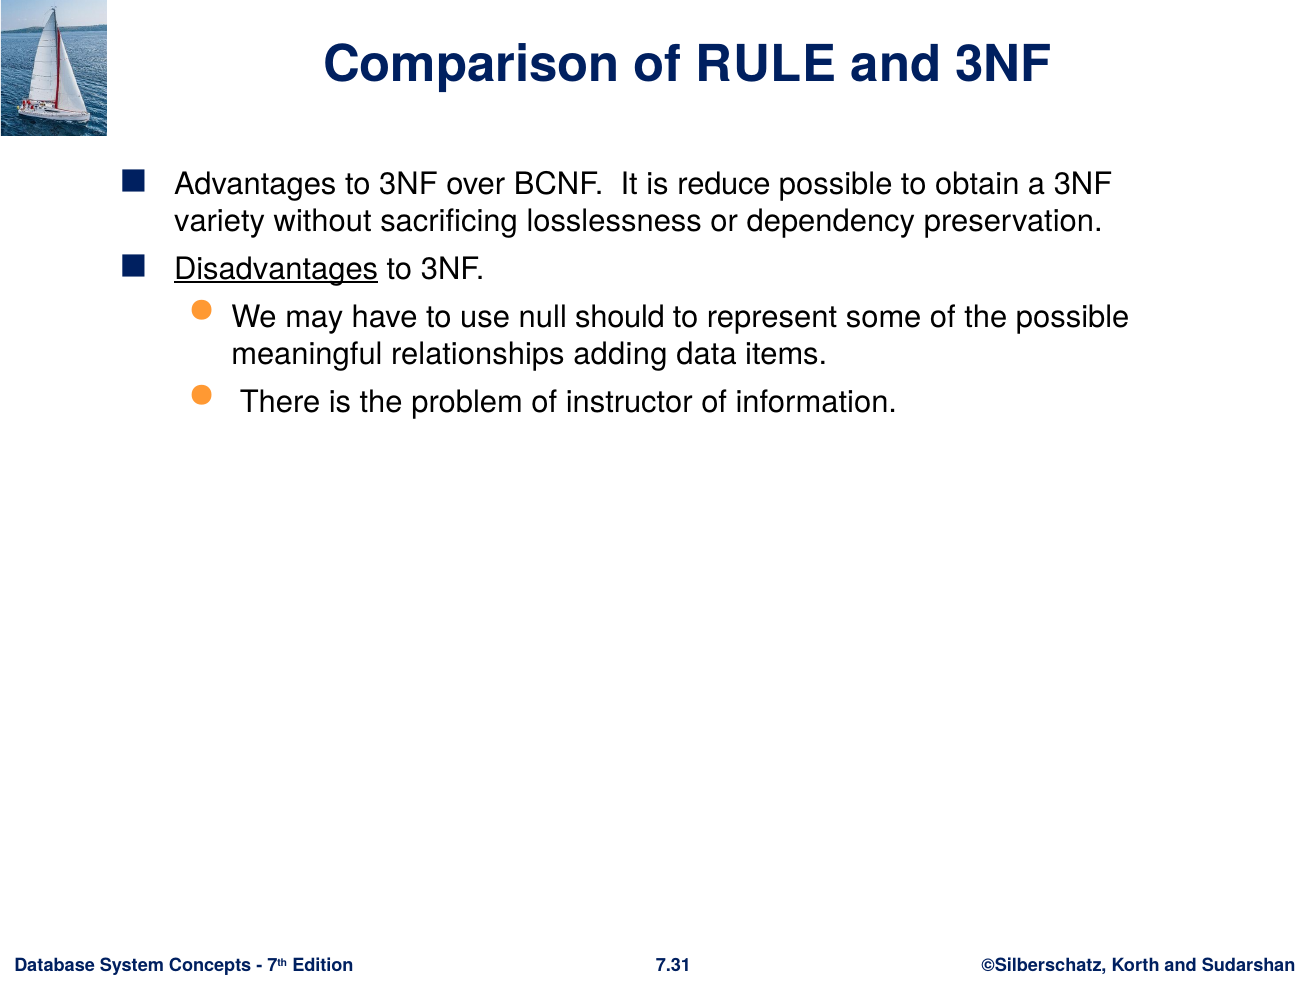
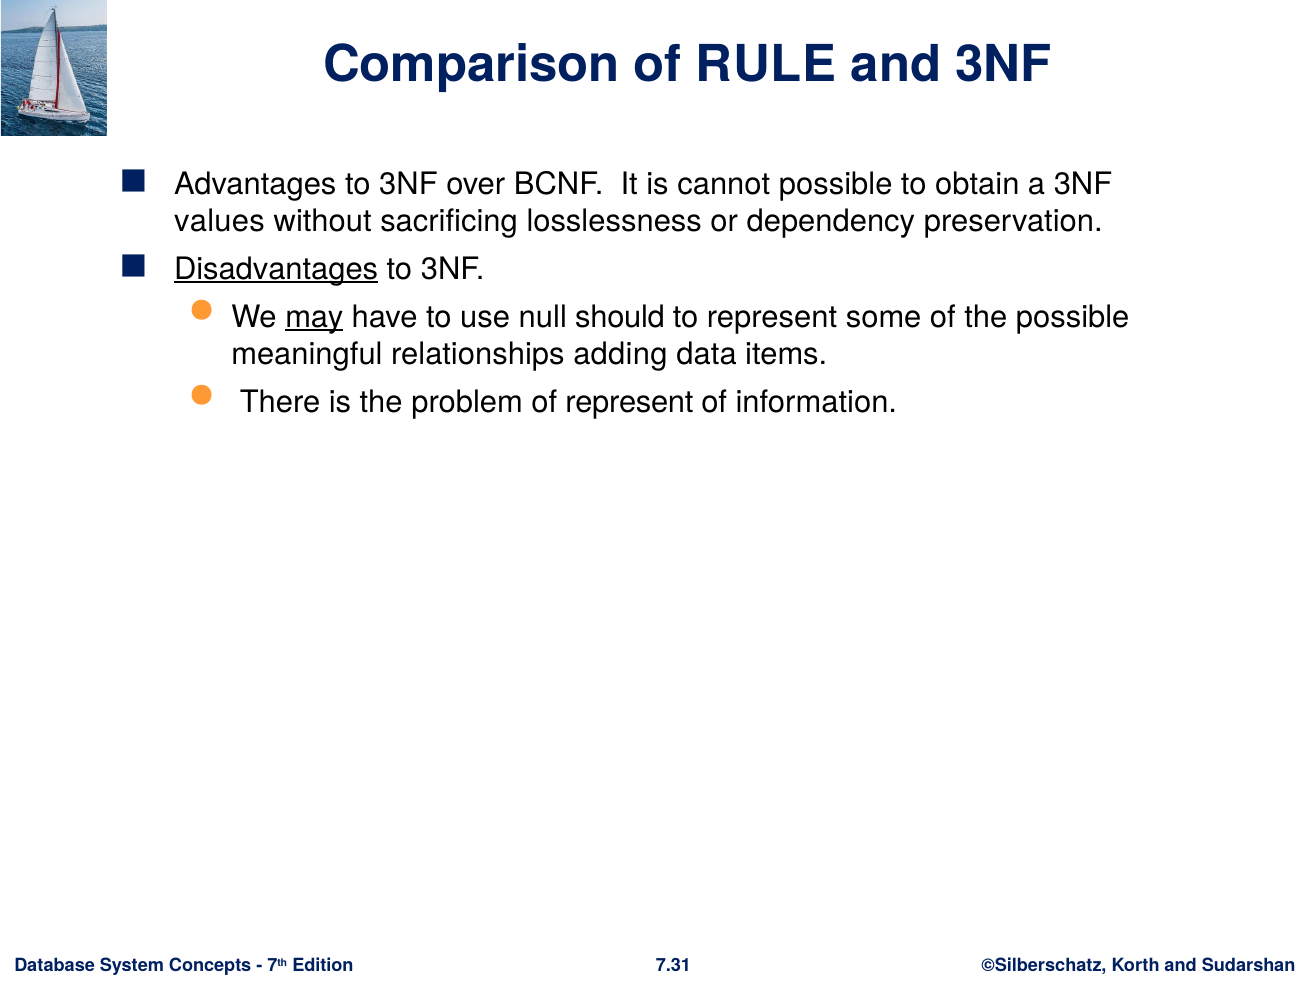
reduce: reduce -> cannot
variety: variety -> values
may underline: none -> present
of instructor: instructor -> represent
